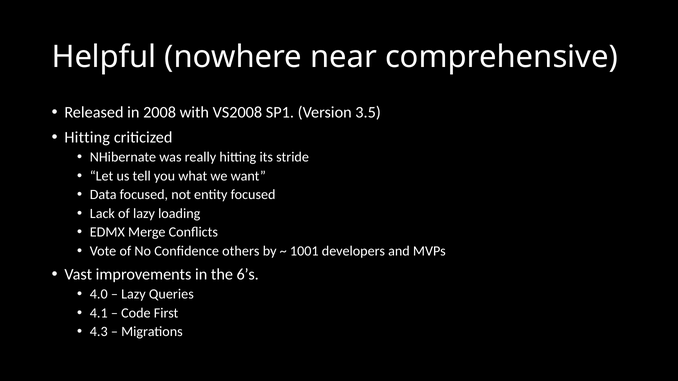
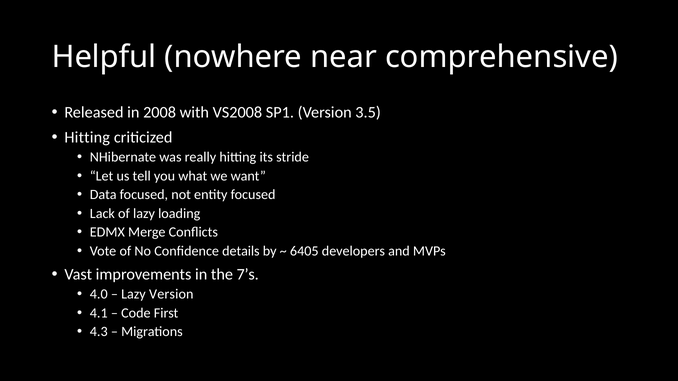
others: others -> details
1001: 1001 -> 6405
6’s: 6’s -> 7’s
Lazy Queries: Queries -> Version
